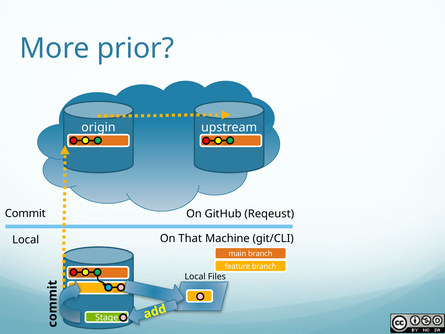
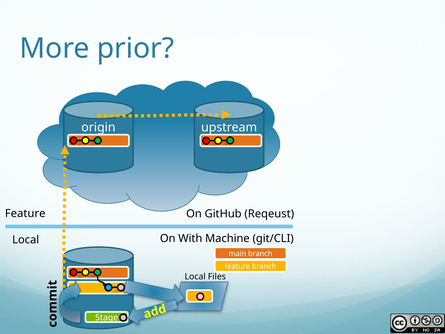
Commit at (25, 213): Commit -> Feature
That: That -> With
